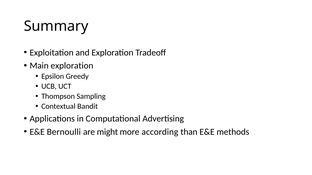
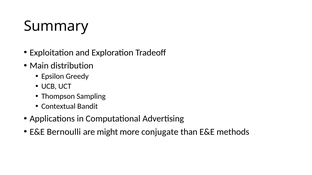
Main exploration: exploration -> distribution
according: according -> conjugate
